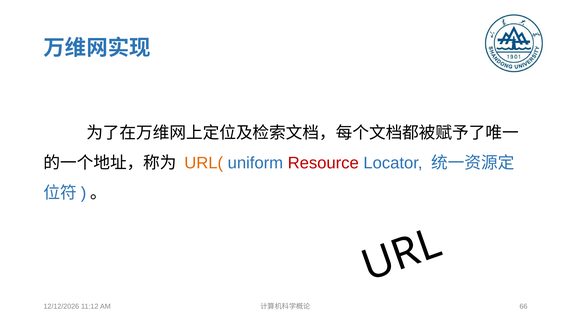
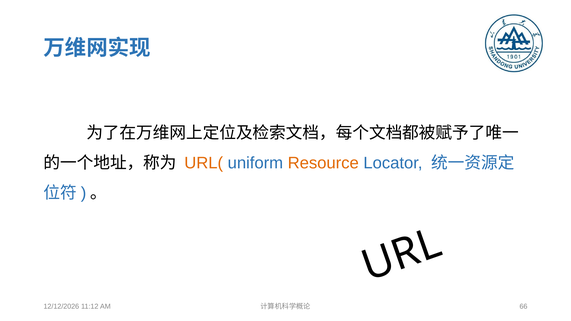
Resource colour: red -> orange
